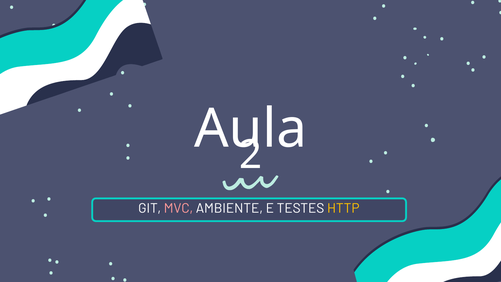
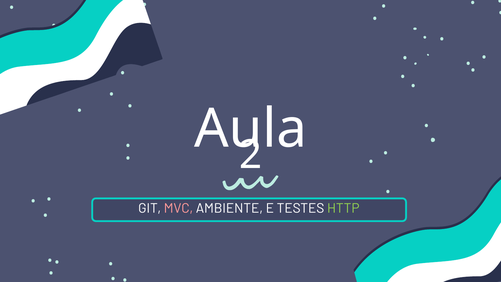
HTTP colour: yellow -> light green
